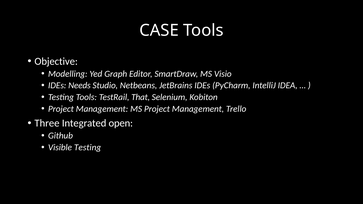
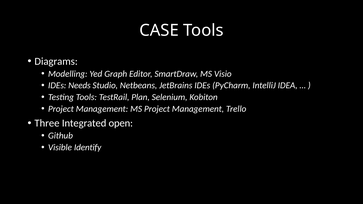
Objective: Objective -> Diagrams
That: That -> Plan
Visible Testing: Testing -> Identify
